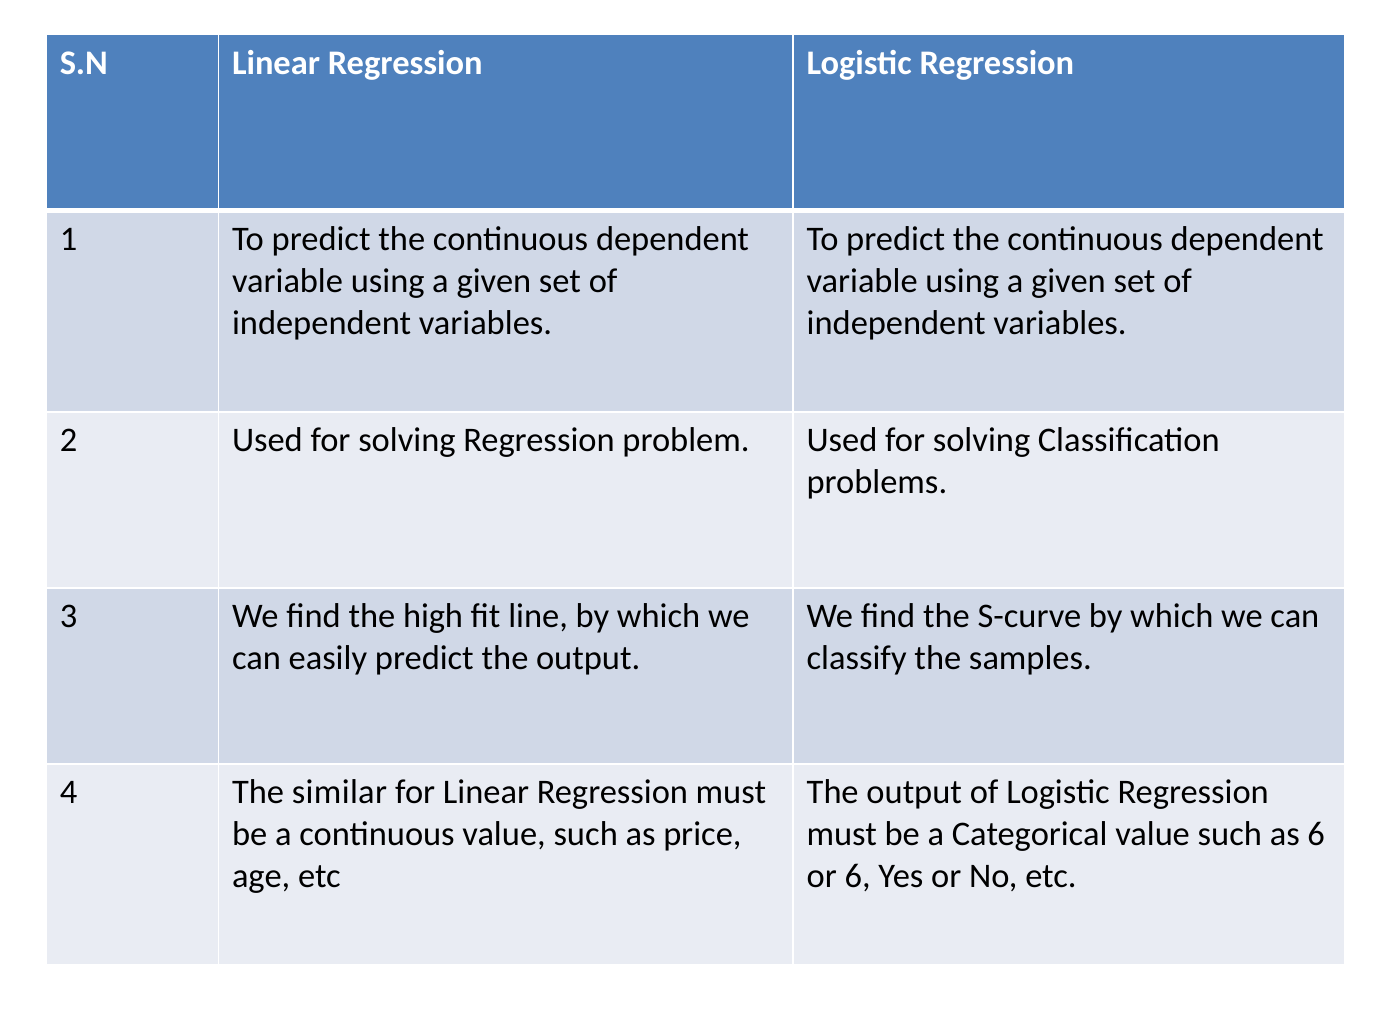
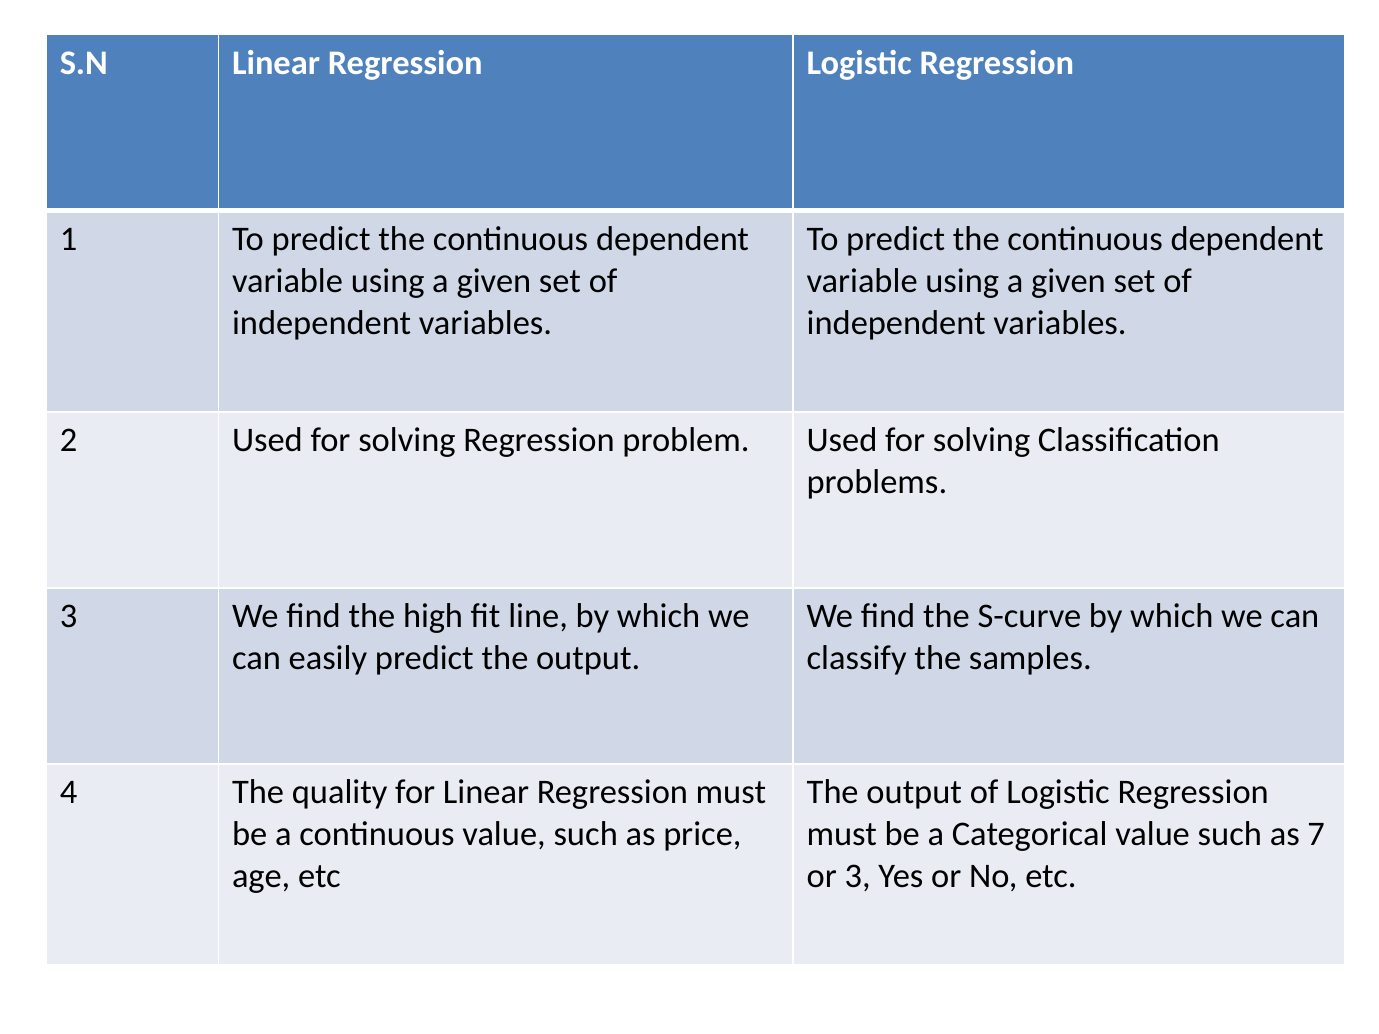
similar: similar -> quality
as 6: 6 -> 7
or 6: 6 -> 3
